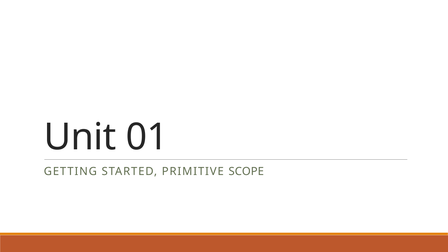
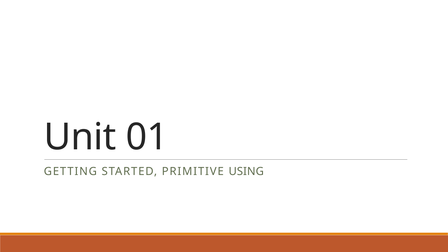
SCOPE: SCOPE -> USING
